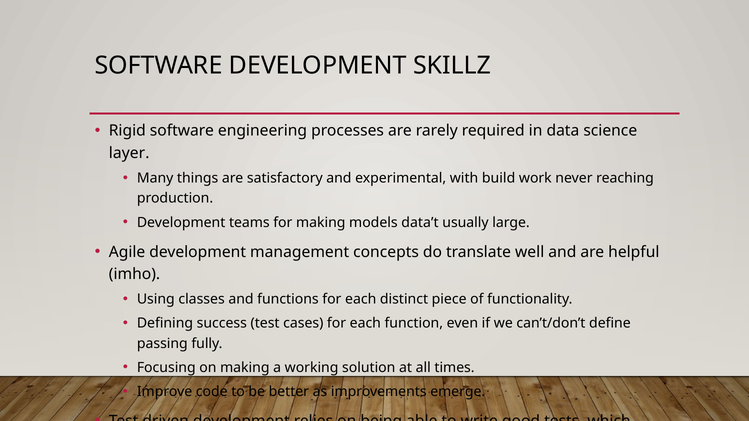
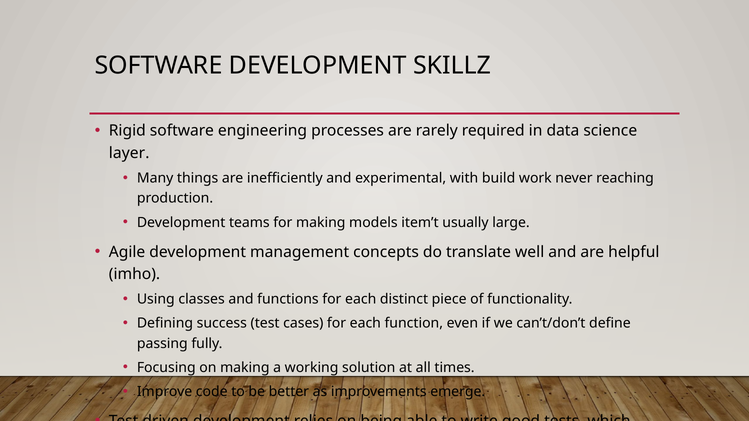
satisfactory: satisfactory -> inefficiently
data’t: data’t -> item’t
